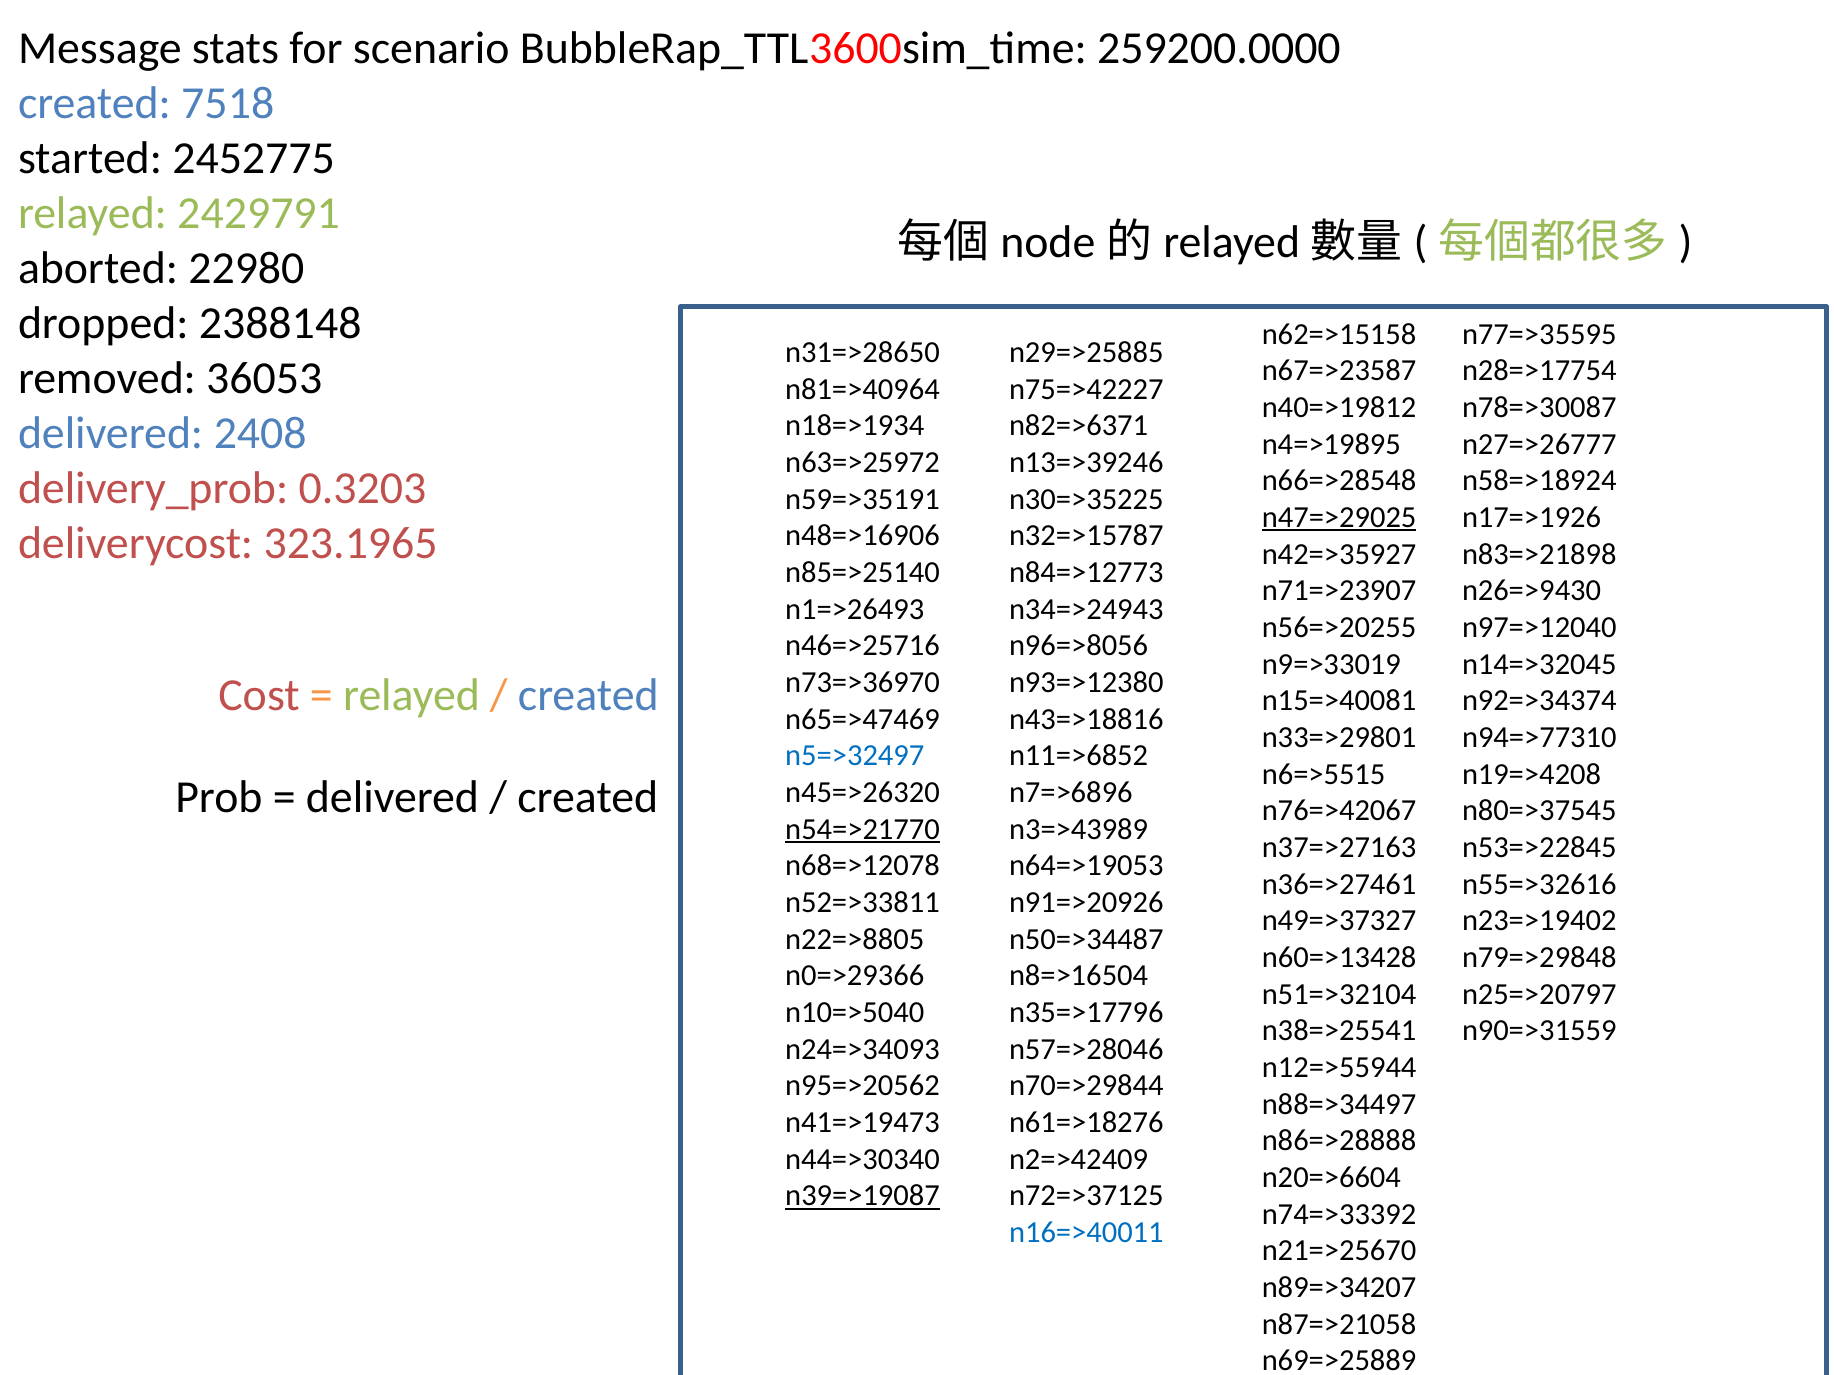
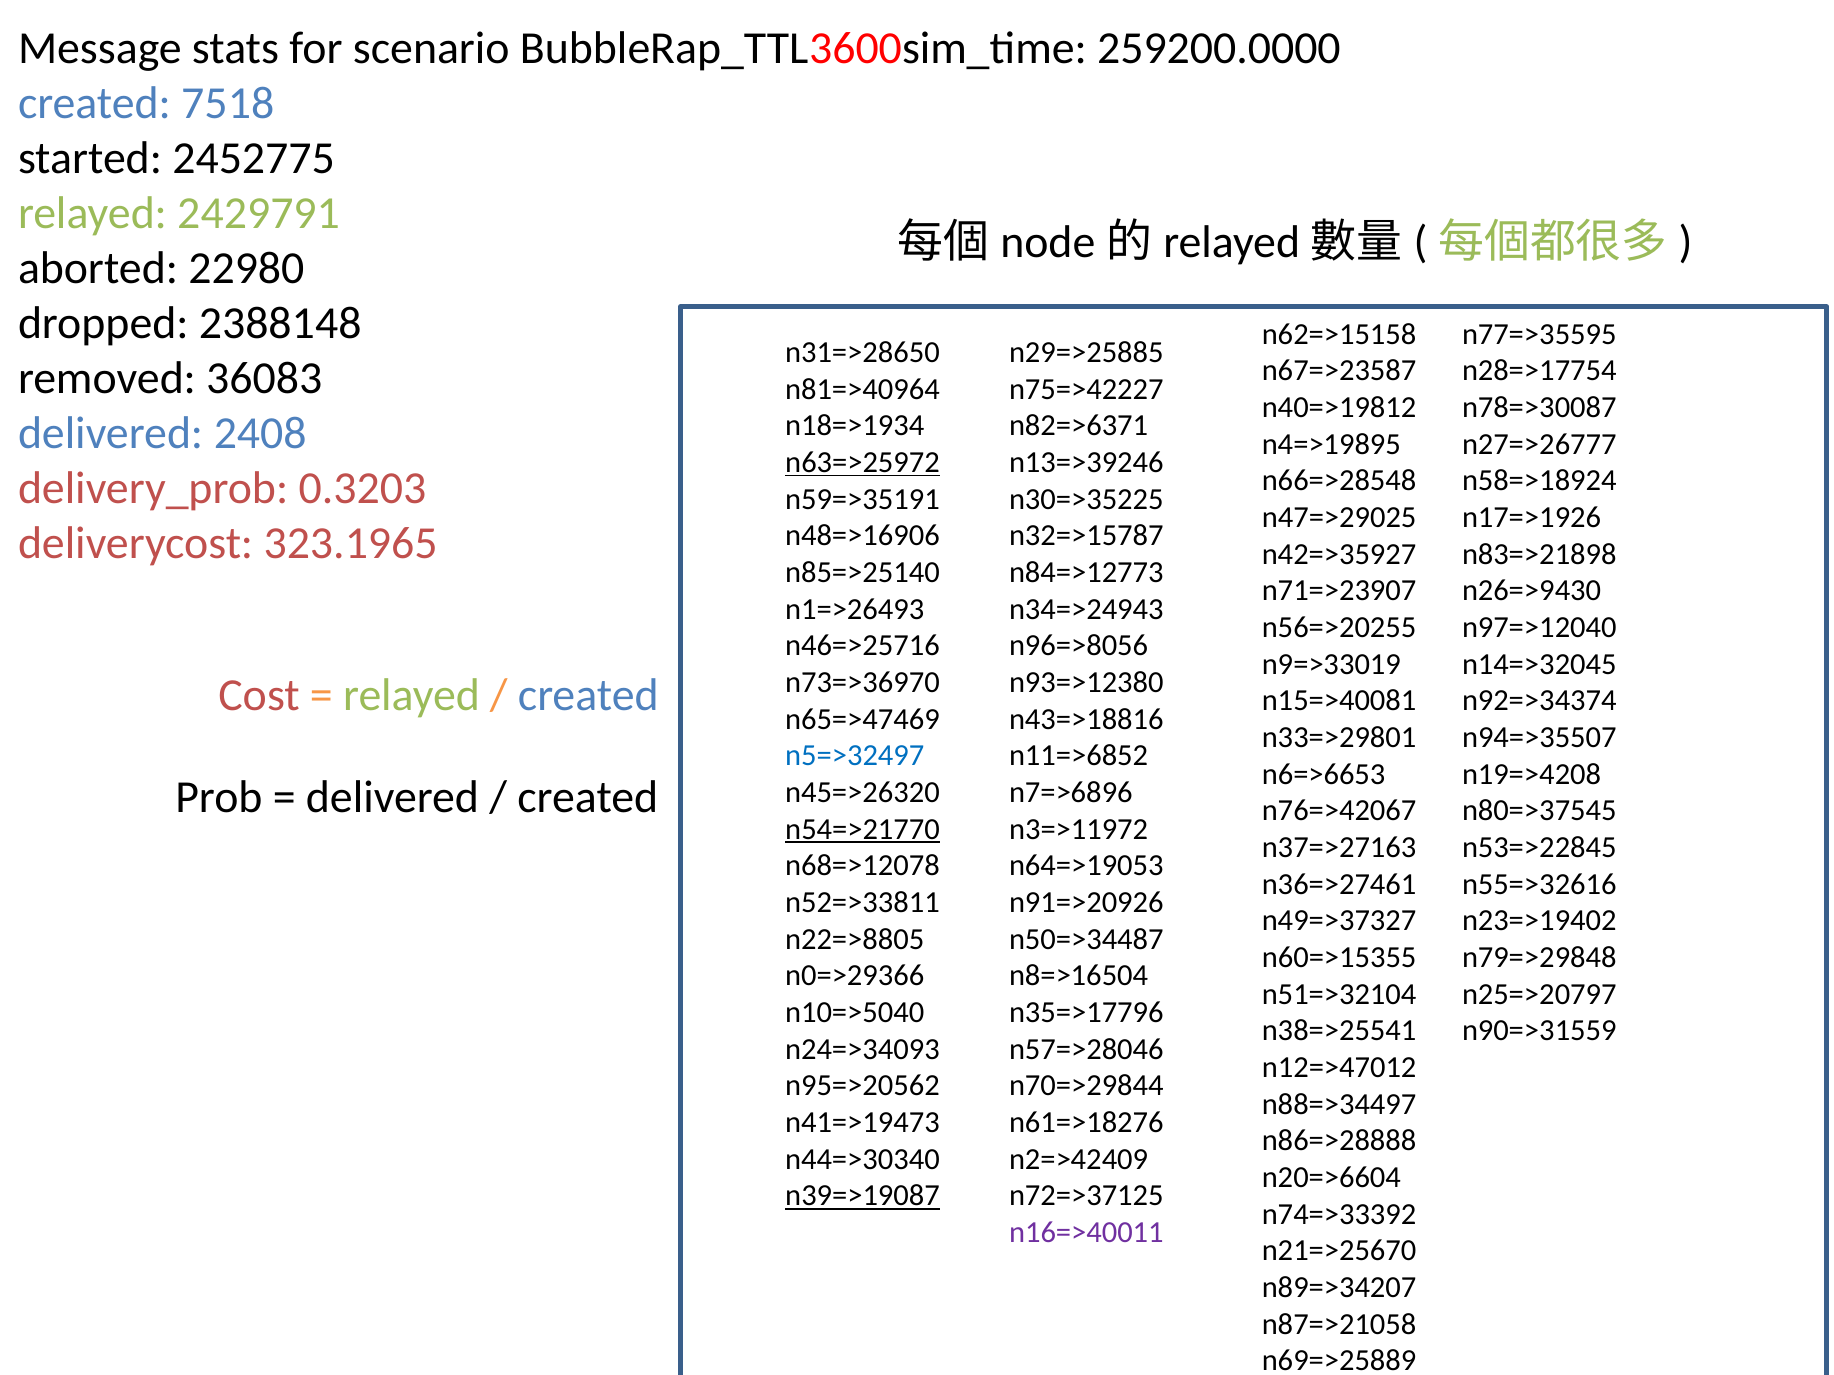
36053: 36053 -> 36083
n63=>25972 underline: none -> present
n47=>29025 underline: present -> none
n94=>77310: n94=>77310 -> n94=>35507
n6=>5515: n6=>5515 -> n6=>6653
n3=>43989: n3=>43989 -> n3=>11972
n60=>13428: n60=>13428 -> n60=>15355
n12=>55944: n12=>55944 -> n12=>47012
n16=>40011 colour: blue -> purple
